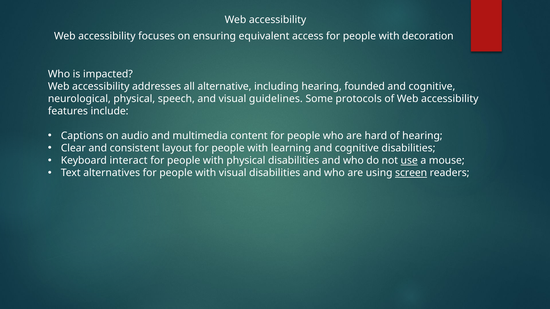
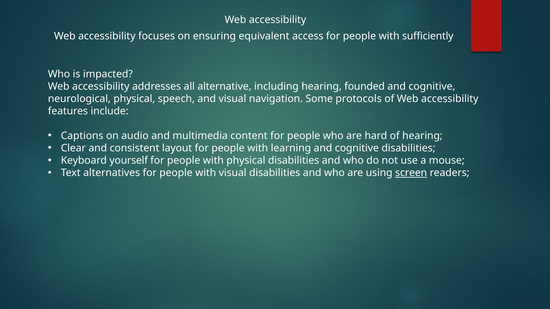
decoration: decoration -> sufficiently
guidelines: guidelines -> navigation
interact: interact -> yourself
use underline: present -> none
